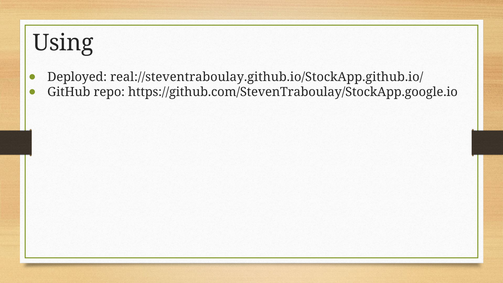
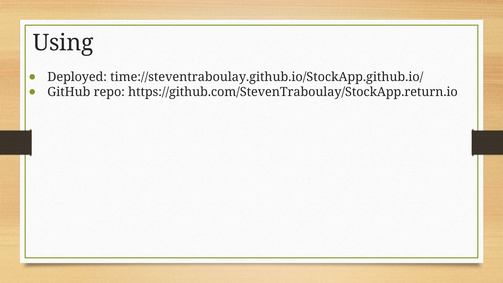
real://steventraboulay.github.io/StockApp.github.io/: real://steventraboulay.github.io/StockApp.github.io/ -> time://steventraboulay.github.io/StockApp.github.io/
https://github.com/StevenTraboulay/StockApp.google.io: https://github.com/StevenTraboulay/StockApp.google.io -> https://github.com/StevenTraboulay/StockApp.return.io
